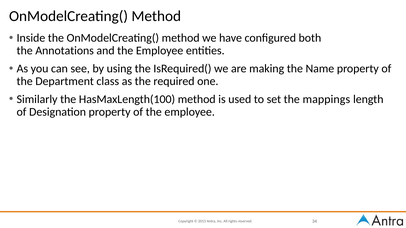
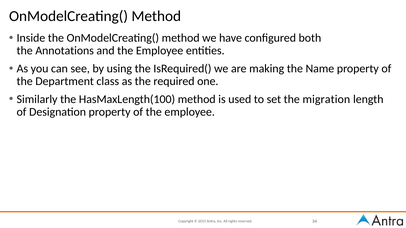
mappings: mappings -> migration
